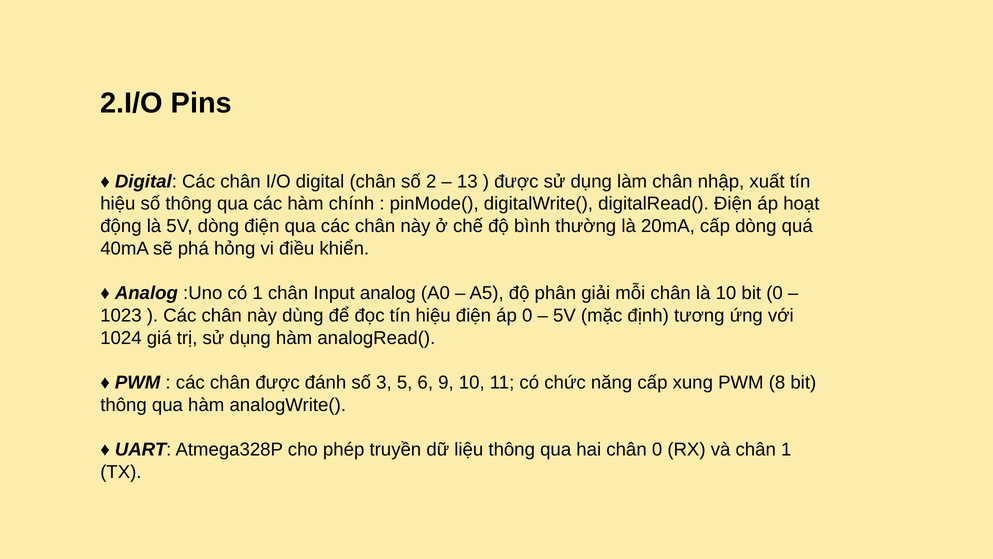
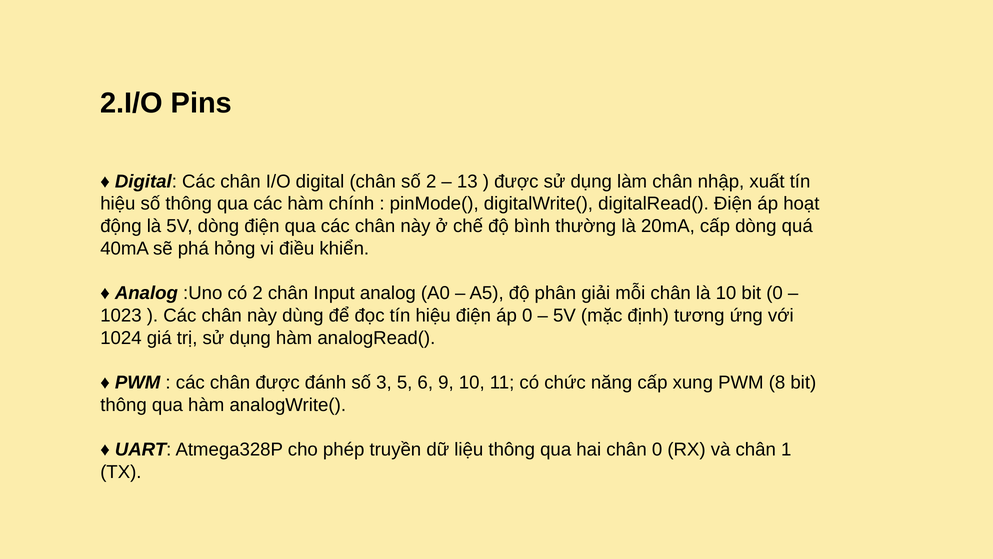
có 1: 1 -> 2
